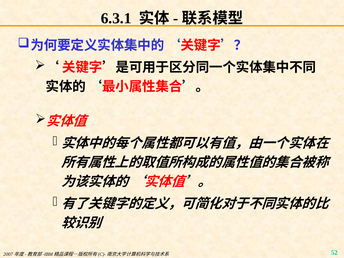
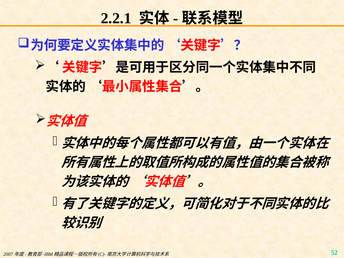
6.3.1: 6.3.1 -> 2.2.1
